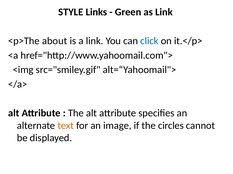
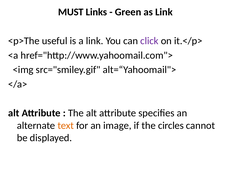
STYLE: STYLE -> MUST
about: about -> useful
click colour: blue -> purple
